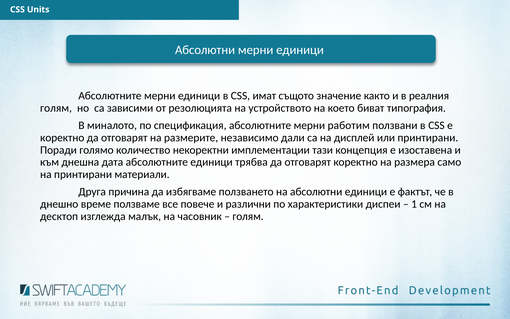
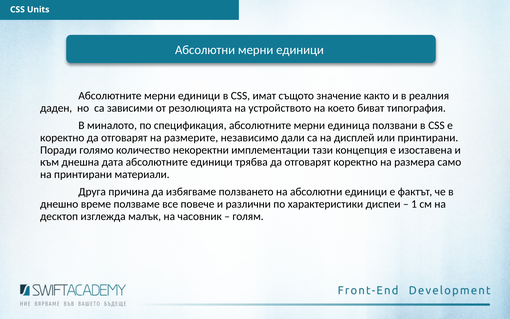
голям at (56, 108): голям -> даден
работим: работим -> единица
